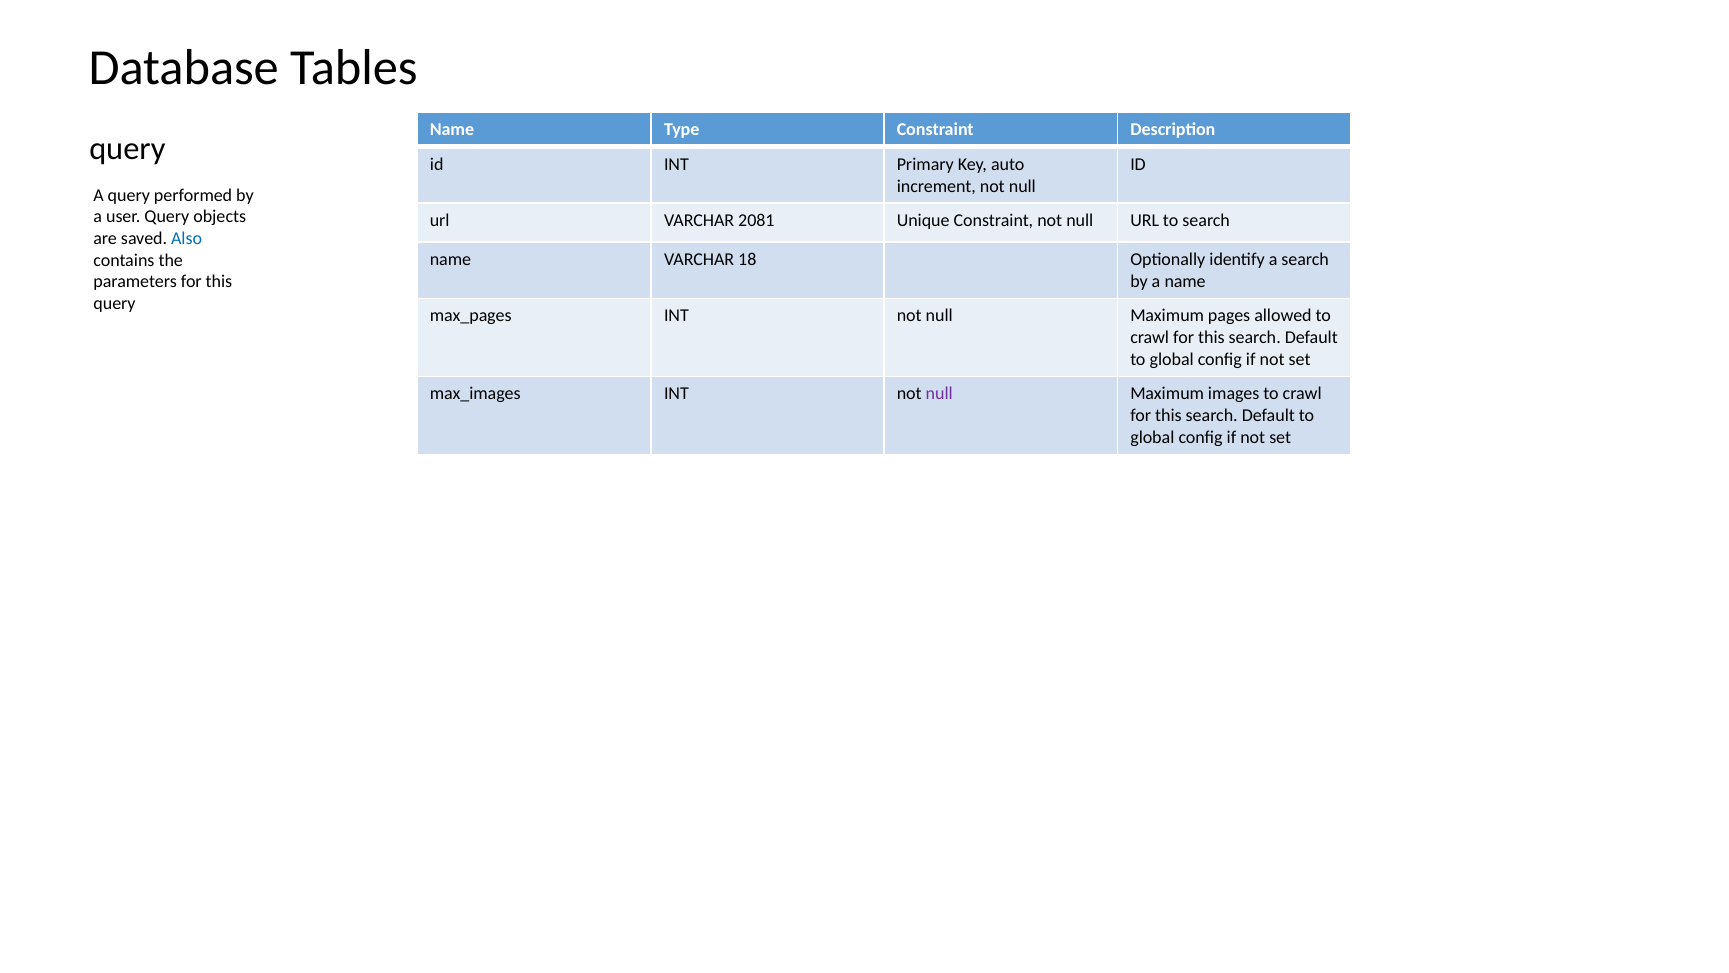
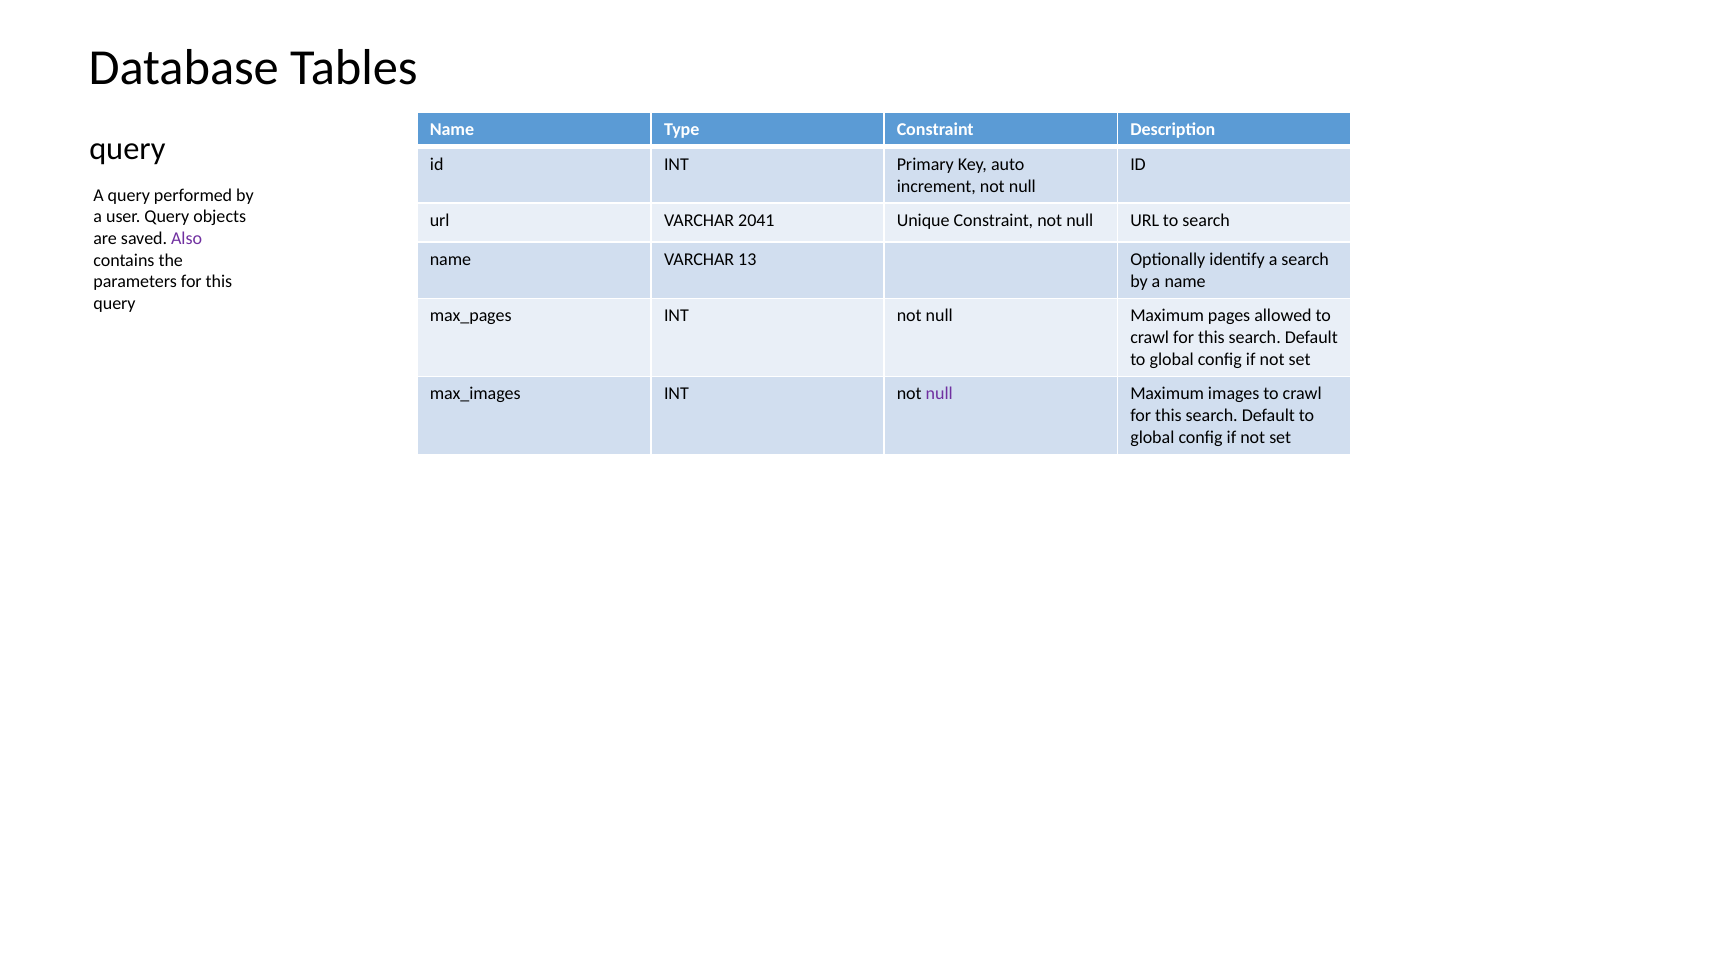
2081: 2081 -> 2041
Also colour: blue -> purple
18: 18 -> 13
